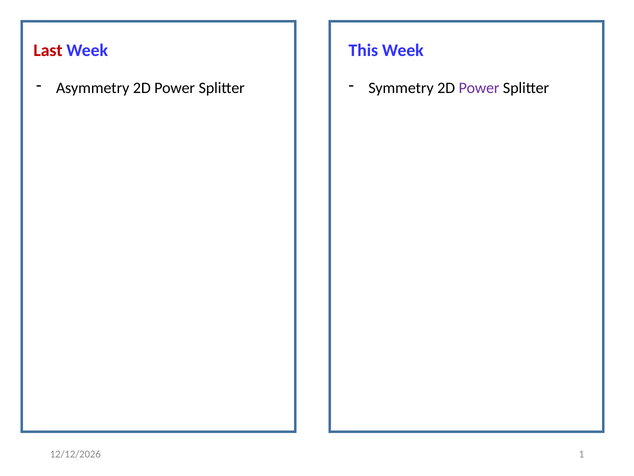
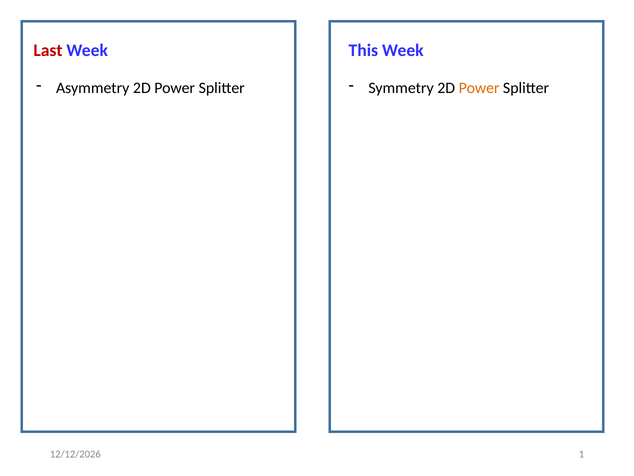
Power at (479, 88) colour: purple -> orange
